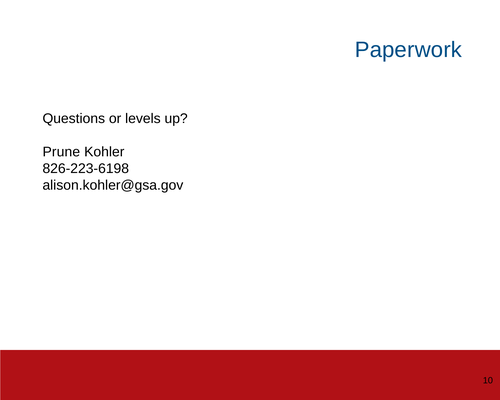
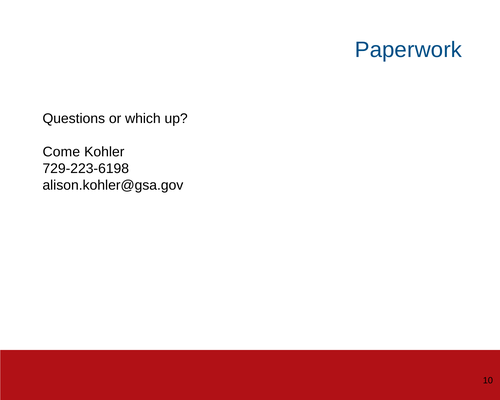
levels: levels -> which
Prune: Prune -> Come
826-223-6198: 826-223-6198 -> 729-223-6198
